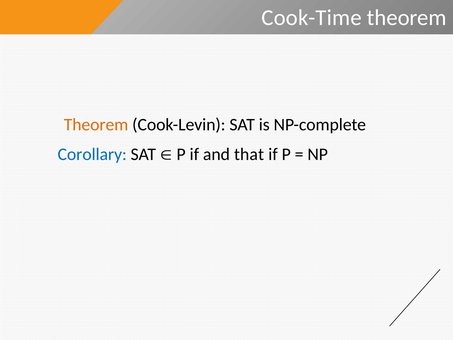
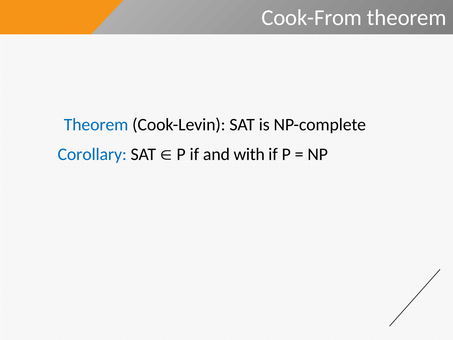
Cook-Time: Cook-Time -> Cook-From
Theorem at (96, 124) colour: orange -> blue
that: that -> with
